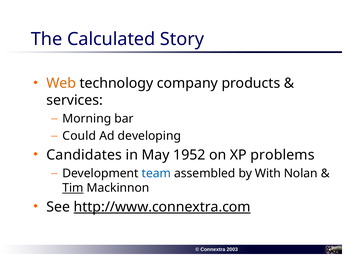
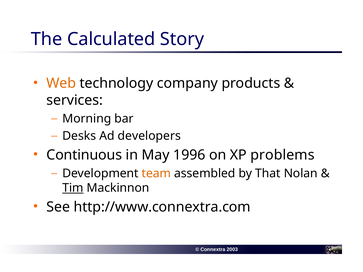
Could: Could -> Desks
developing: developing -> developers
Candidates: Candidates -> Continuous
1952: 1952 -> 1996
team colour: blue -> orange
With: With -> That
http://www.connextra.com underline: present -> none
